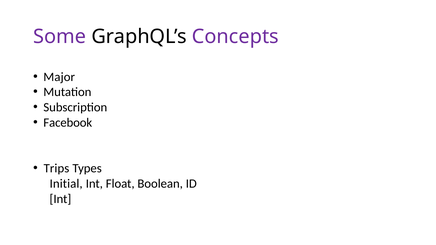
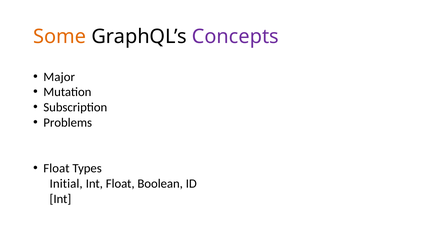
Some colour: purple -> orange
Facebook: Facebook -> Problems
Trips at (56, 169): Trips -> Float
